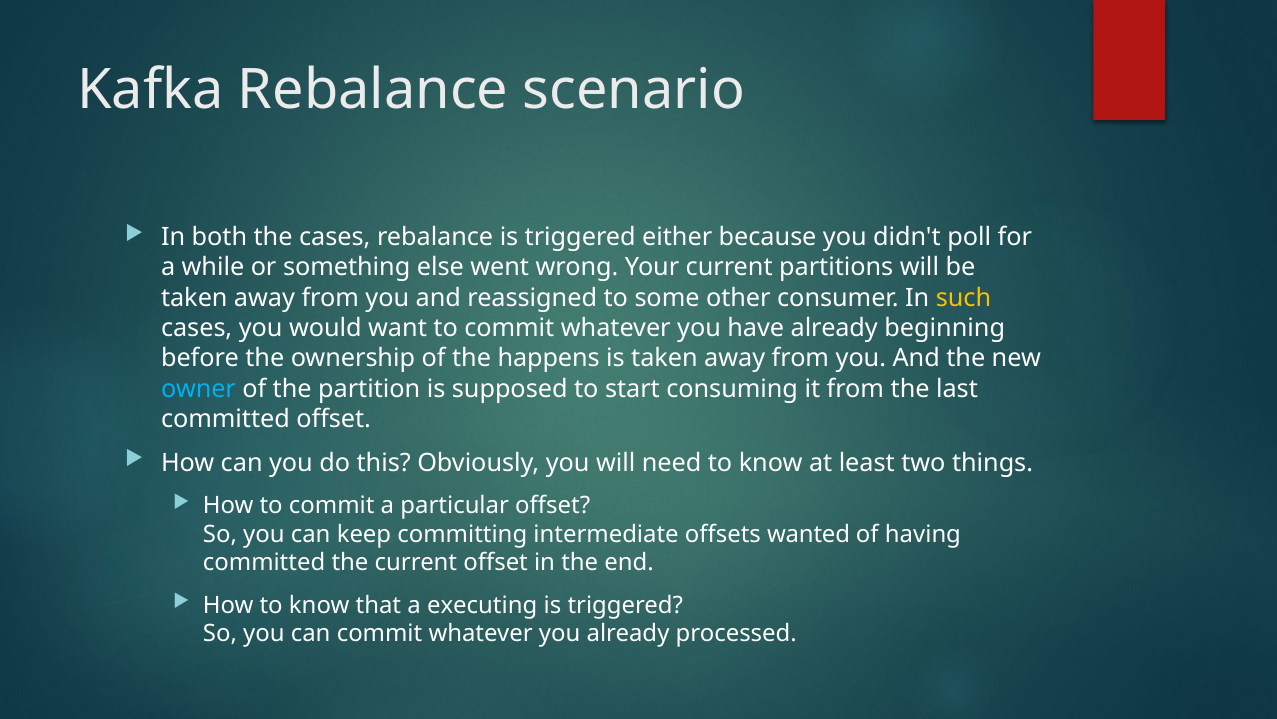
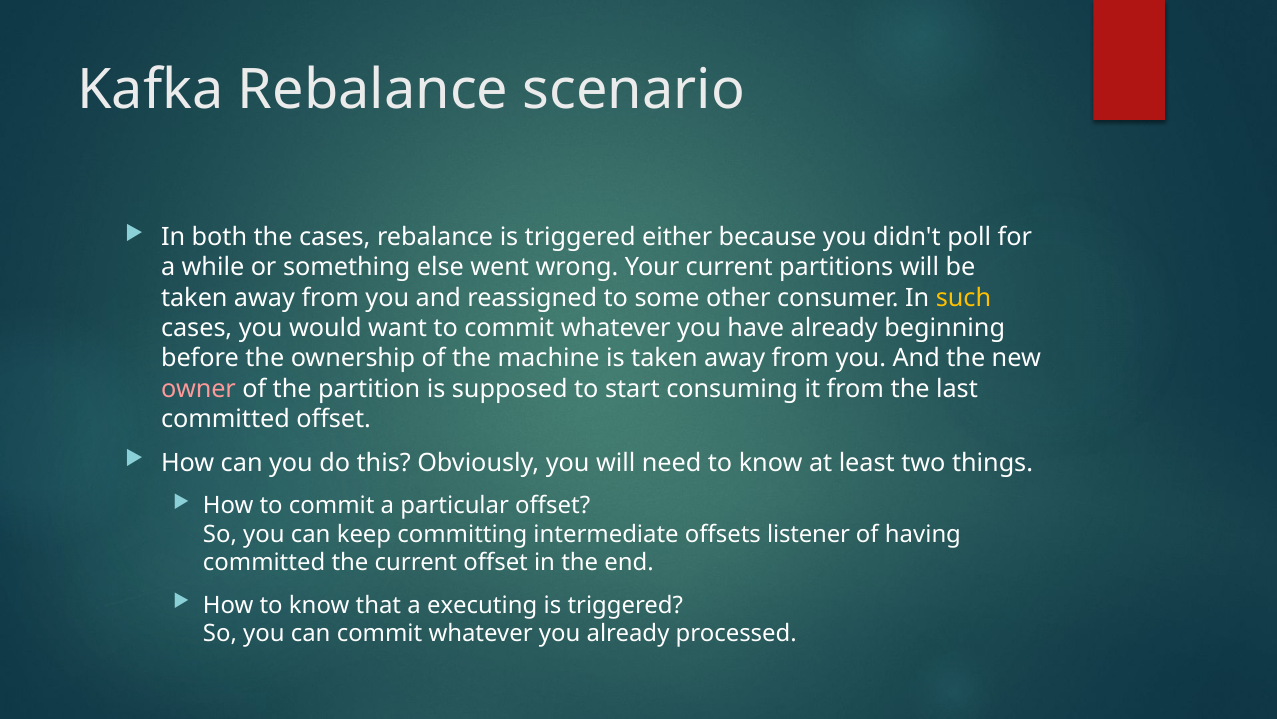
happens: happens -> machine
owner colour: light blue -> pink
wanted: wanted -> listener
